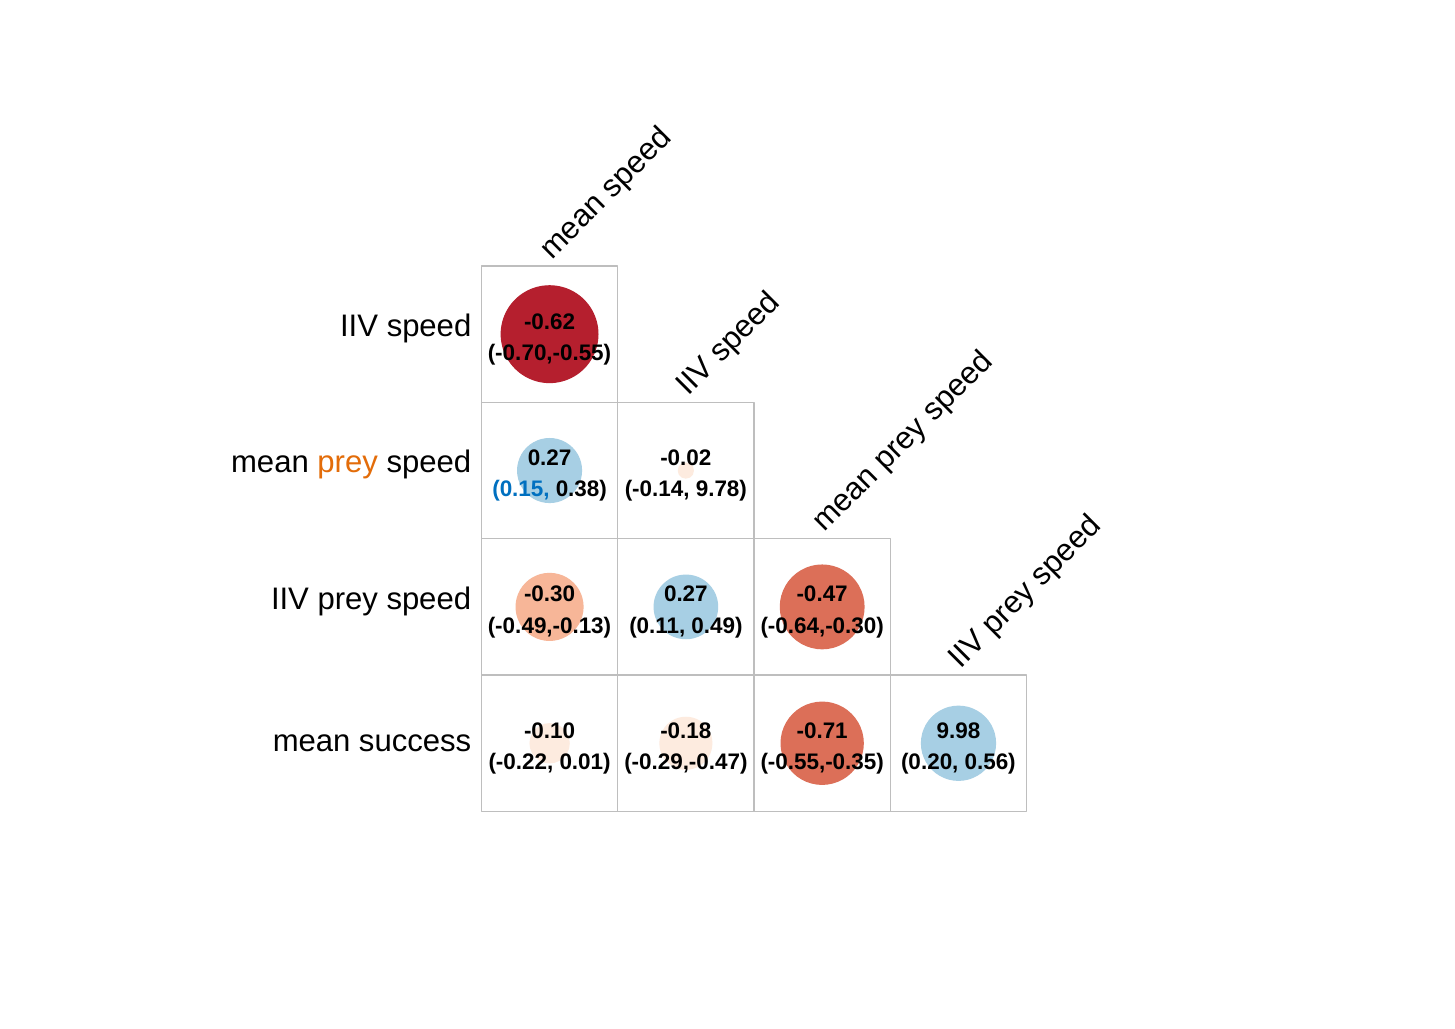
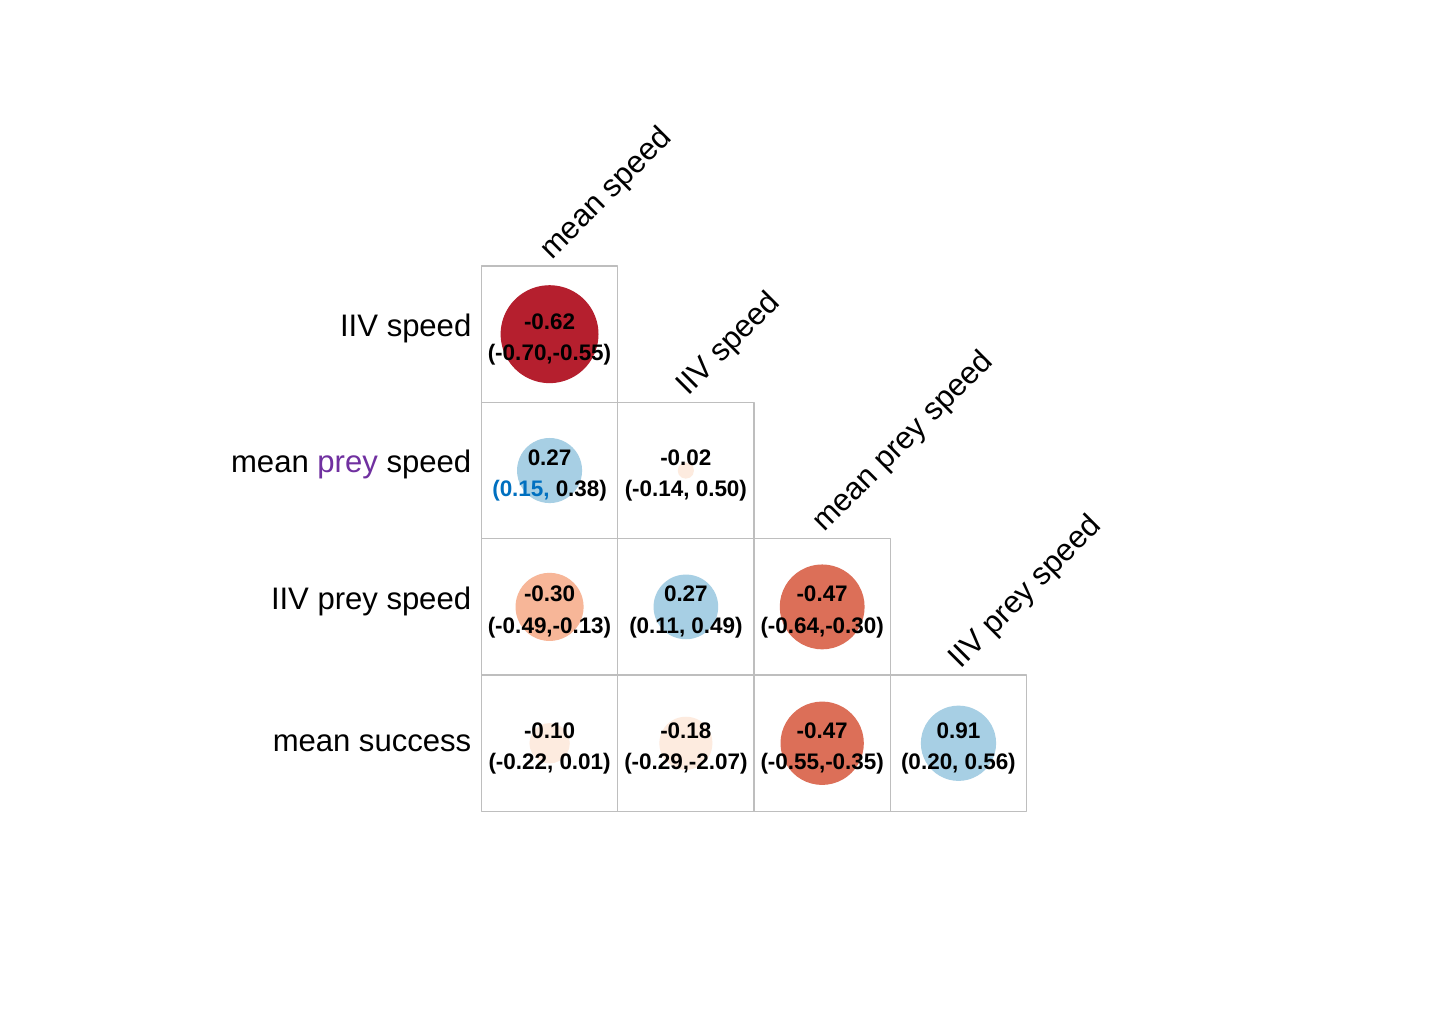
prey at (348, 462) colour: orange -> purple
9.78: 9.78 -> 0.50
-0.71 at (822, 731): -0.71 -> -0.47
9.98: 9.98 -> 0.91
-0.29,-0.47: -0.29,-0.47 -> -0.29,-2.07
